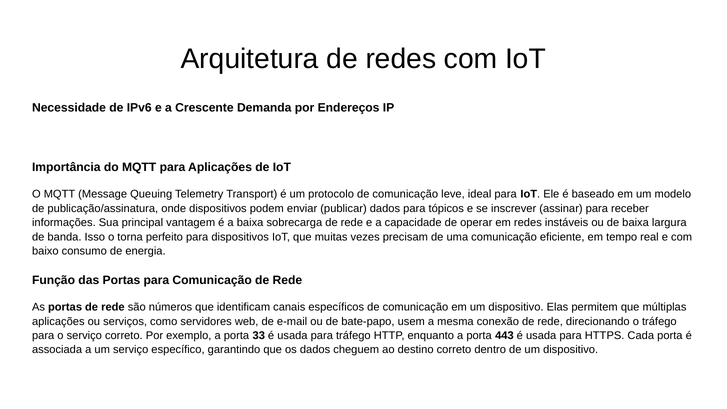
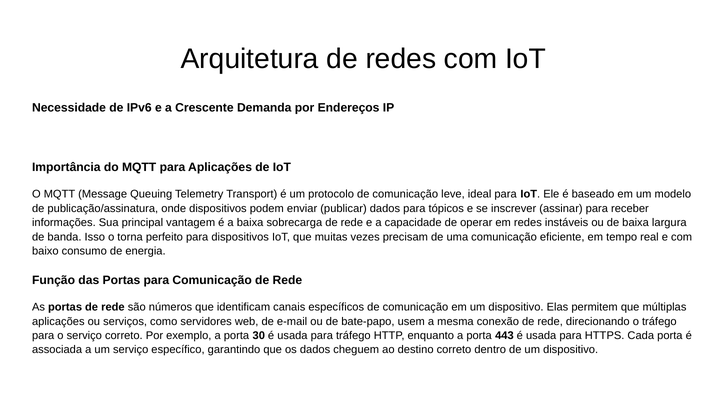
33: 33 -> 30
